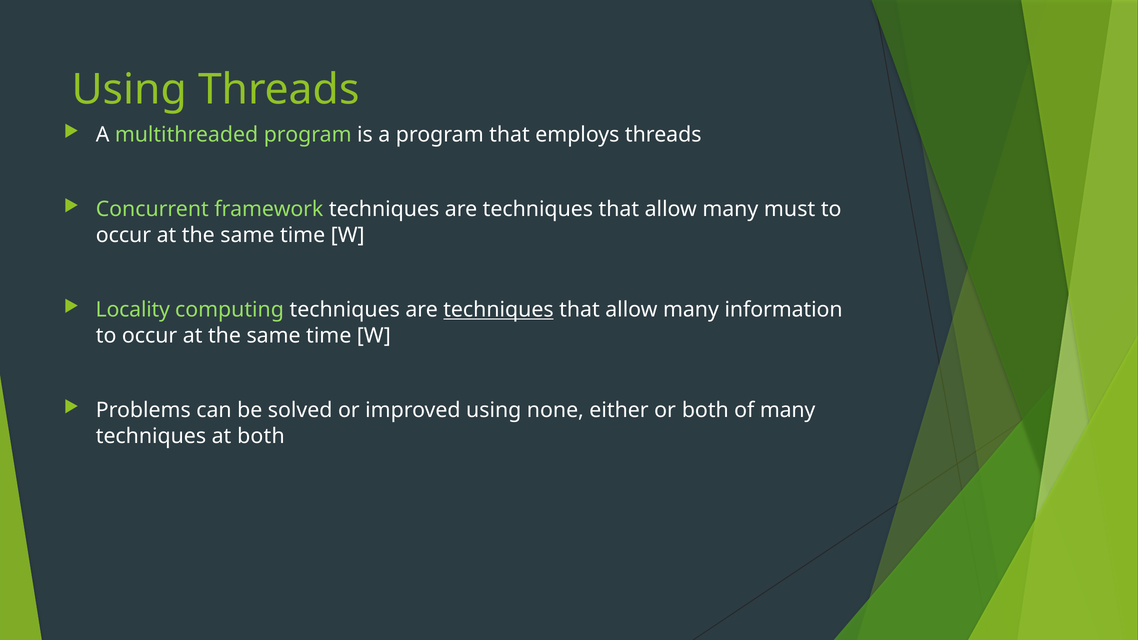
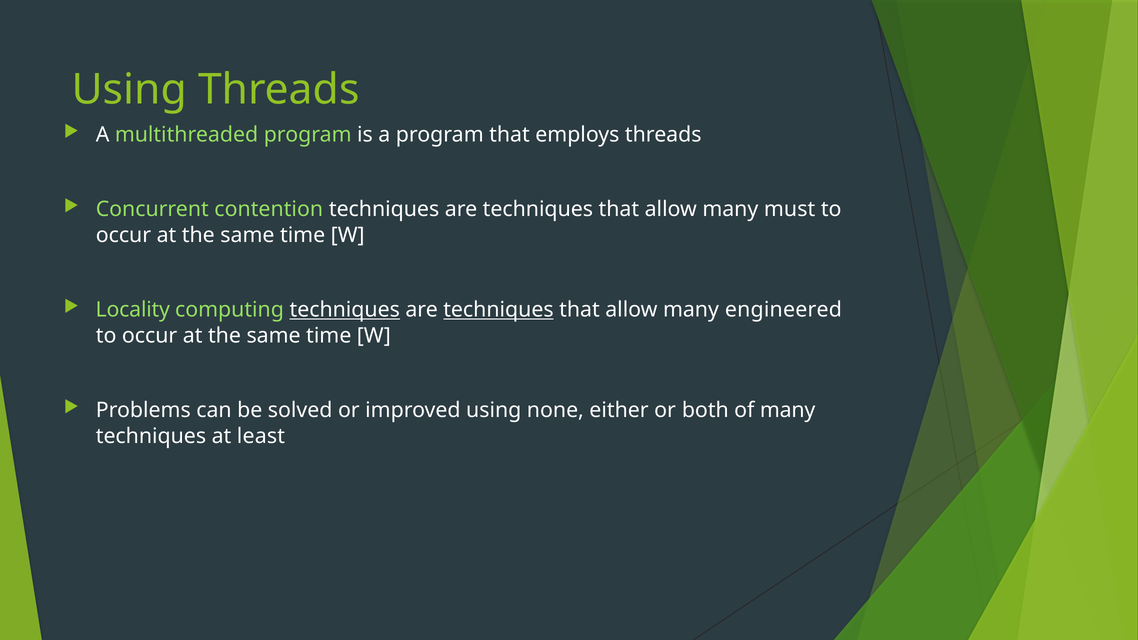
framework: framework -> contention
techniques at (345, 310) underline: none -> present
information: information -> engineered
at both: both -> least
